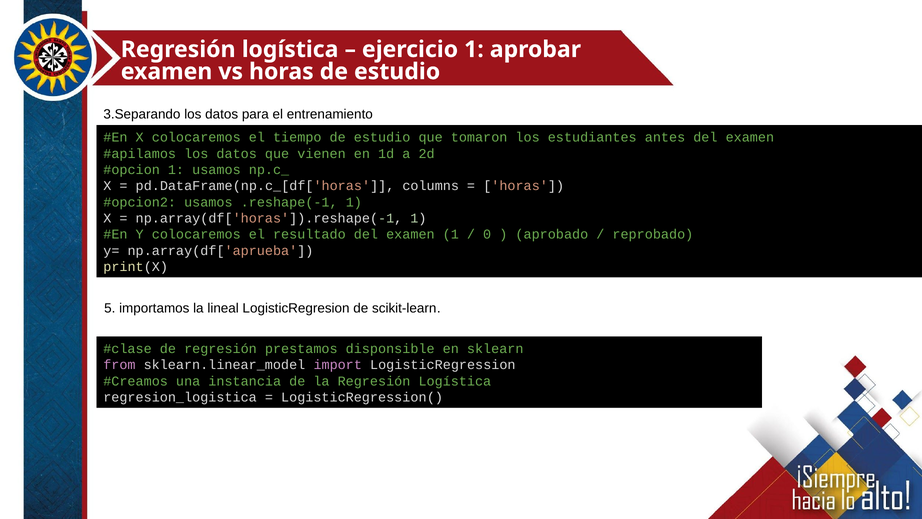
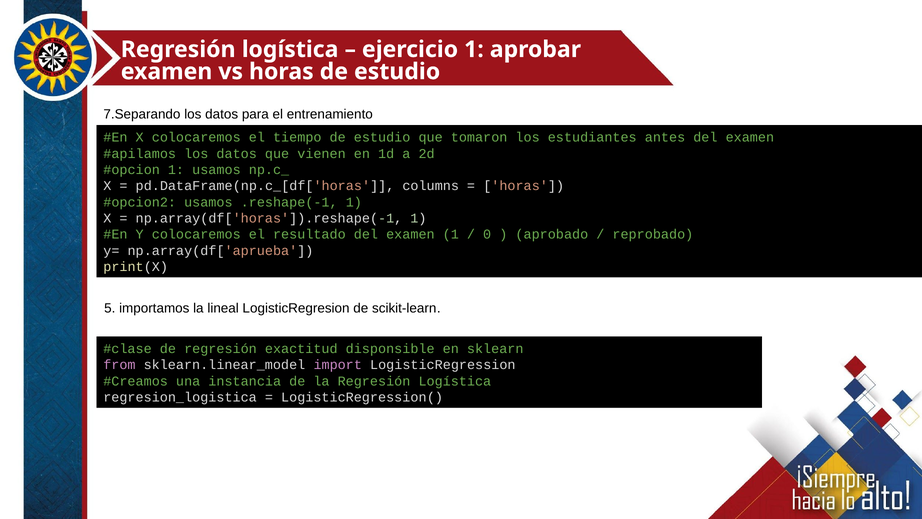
3.Separando: 3.Separando -> 7.Separando
prestamos: prestamos -> exactitud
